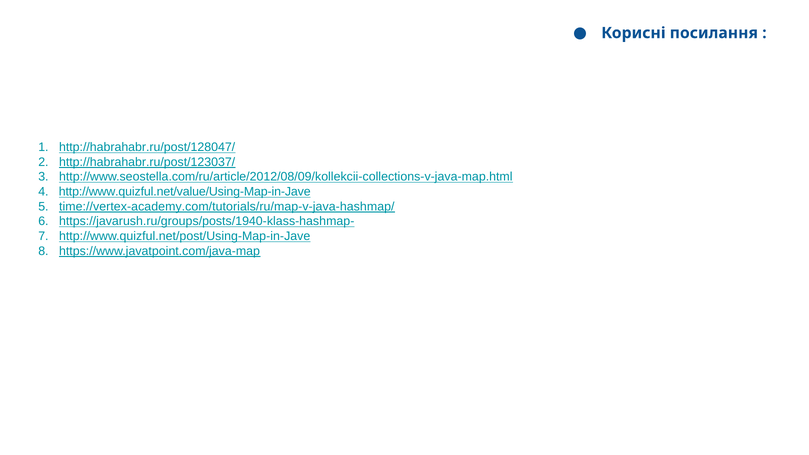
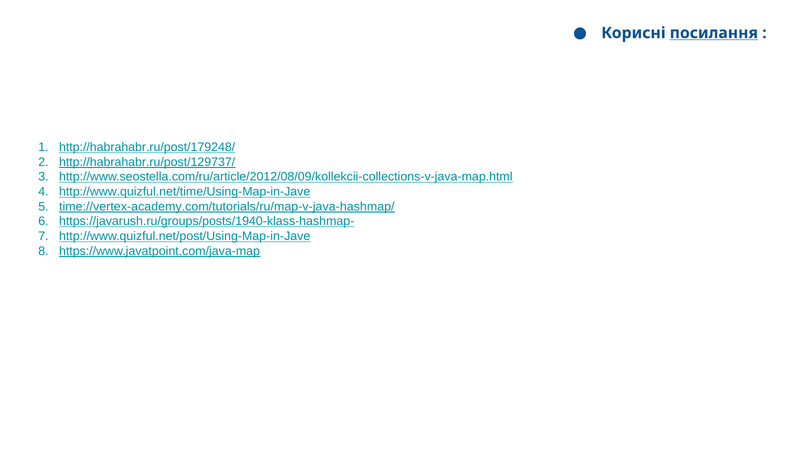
посилання underline: none -> present
http://habrahabr.ru/post/128047/: http://habrahabr.ru/post/128047/ -> http://habrahabr.ru/post/179248/
http://habrahabr.ru/post/123037/: http://habrahabr.ru/post/123037/ -> http://habrahabr.ru/post/129737/
http://www.quizful.net/value/Using-Map-in-Jave: http://www.quizful.net/value/Using-Map-in-Jave -> http://www.quizful.net/time/Using-Map-in-Jave
